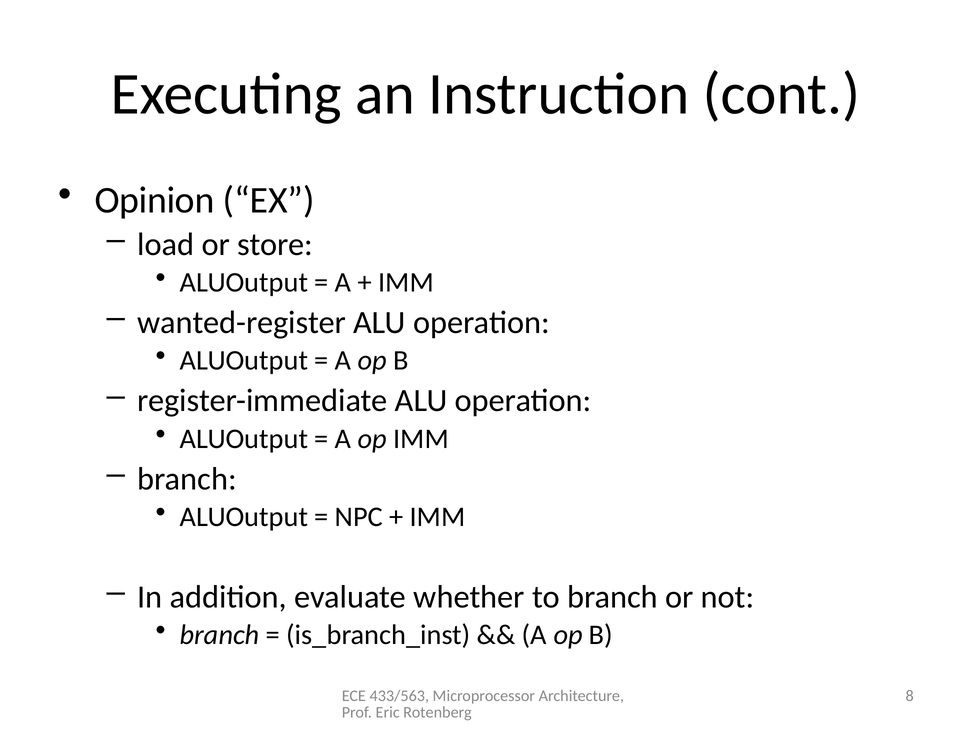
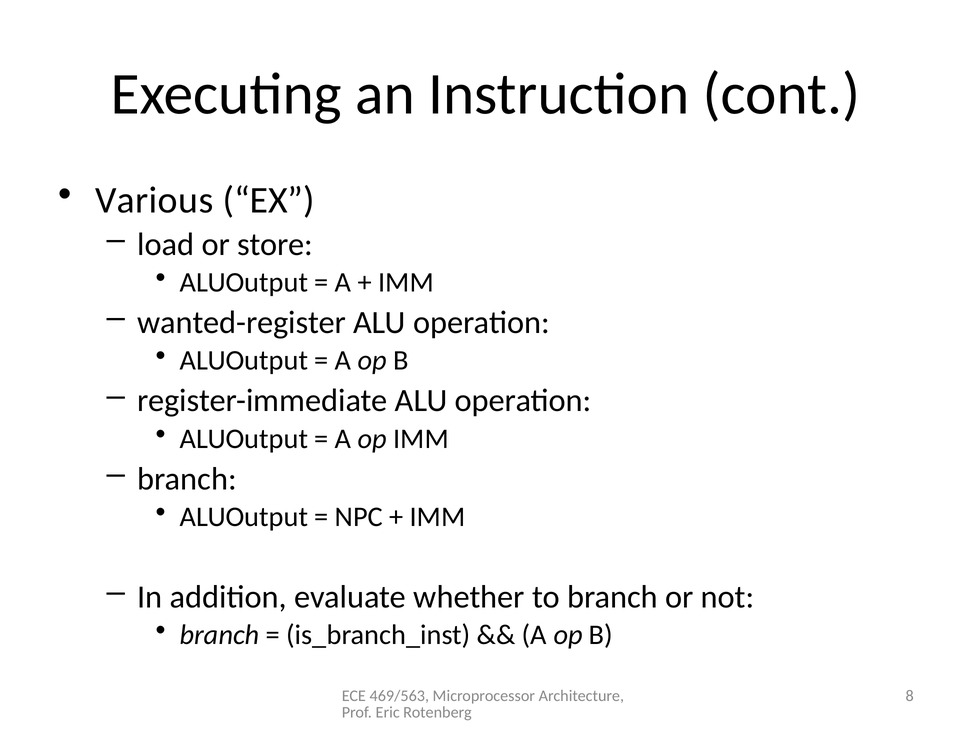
Opinion: Opinion -> Various
433/563: 433/563 -> 469/563
